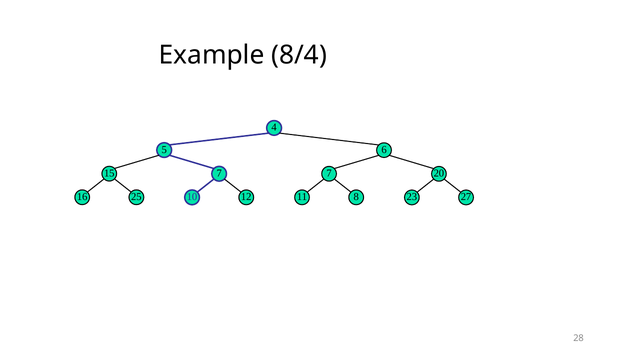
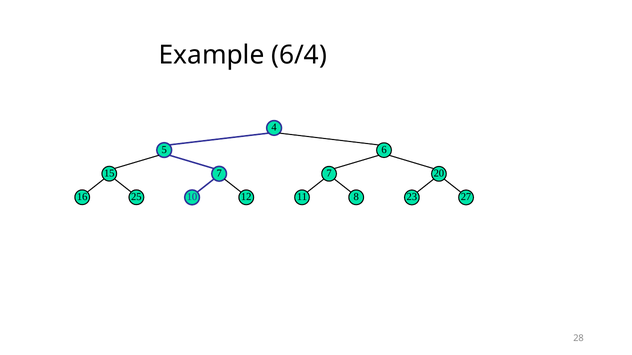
8/4: 8/4 -> 6/4
